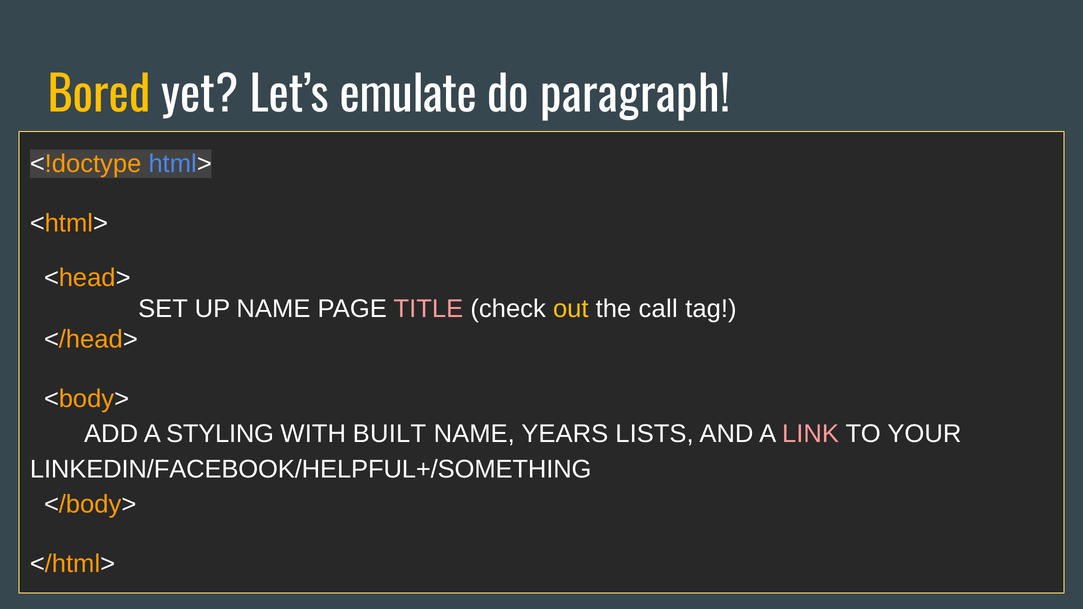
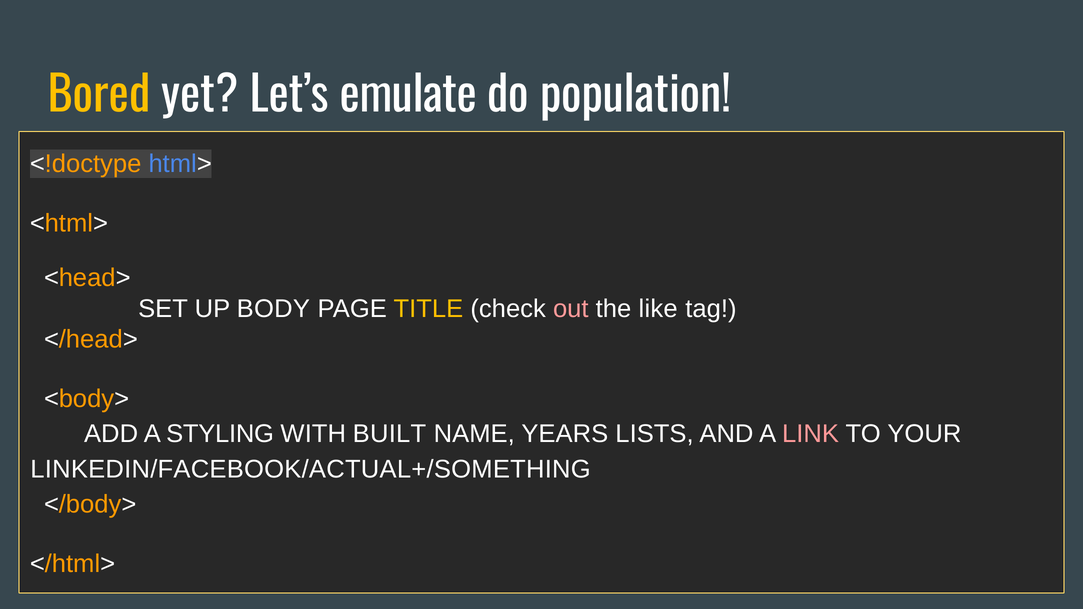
paragraph: paragraph -> population
UP NAME: NAME -> BODY
TITLE colour: pink -> yellow
out colour: yellow -> pink
call: call -> like
LINKEDIN/FACEBOOK/HELPFUL+/SOMETHING: LINKEDIN/FACEBOOK/HELPFUL+/SOMETHING -> LINKEDIN/FACEBOOK/ACTUAL+/SOMETHING
